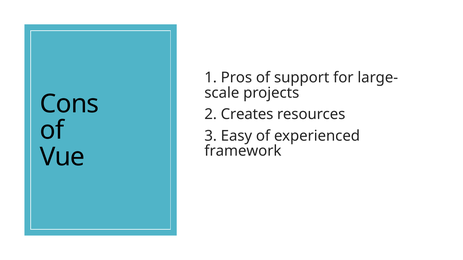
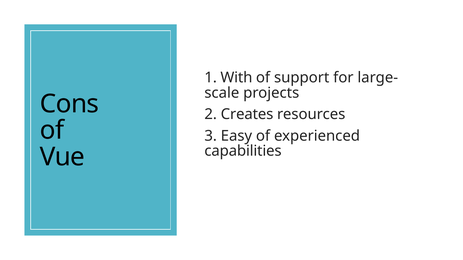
Pros: Pros -> With
framework: framework -> capabilities
